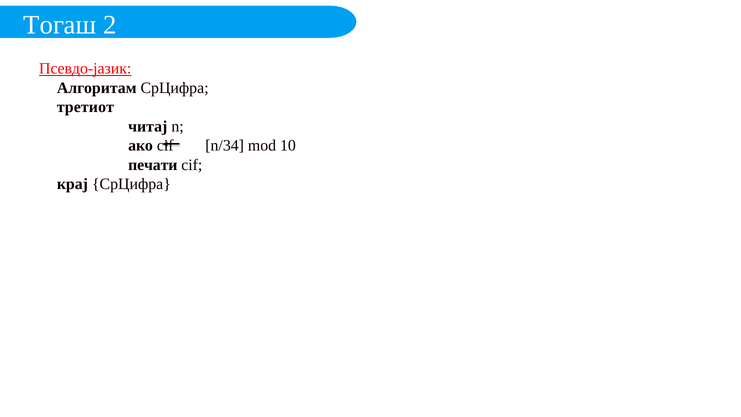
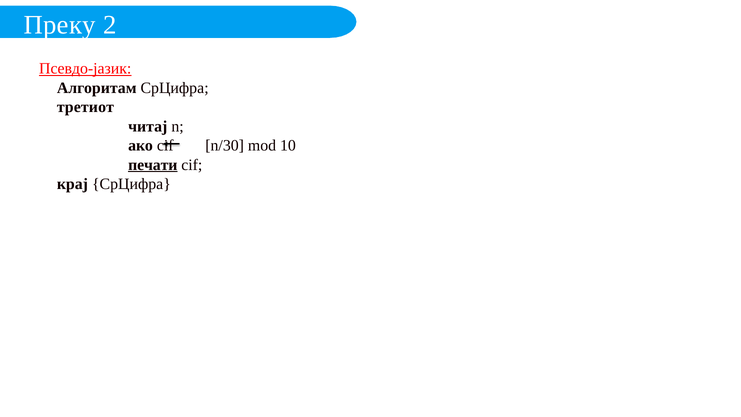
Тогаш: Тогаш -> Преку
n/34: n/34 -> n/30
печати underline: none -> present
